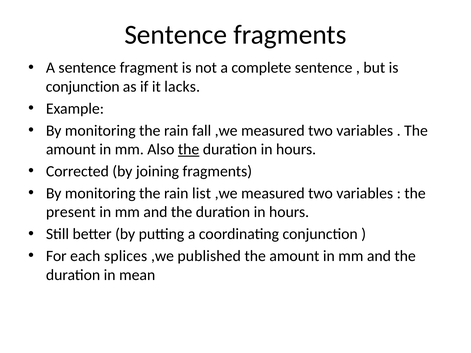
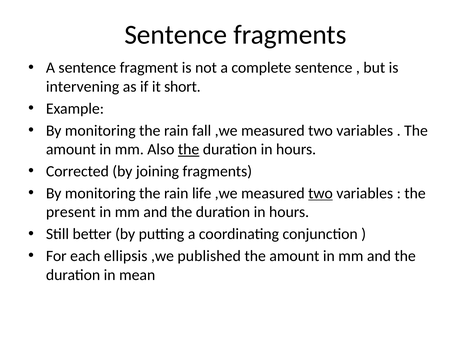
conjunction at (83, 87): conjunction -> intervening
lacks: lacks -> short
list: list -> life
two at (321, 193) underline: none -> present
splices: splices -> ellipsis
